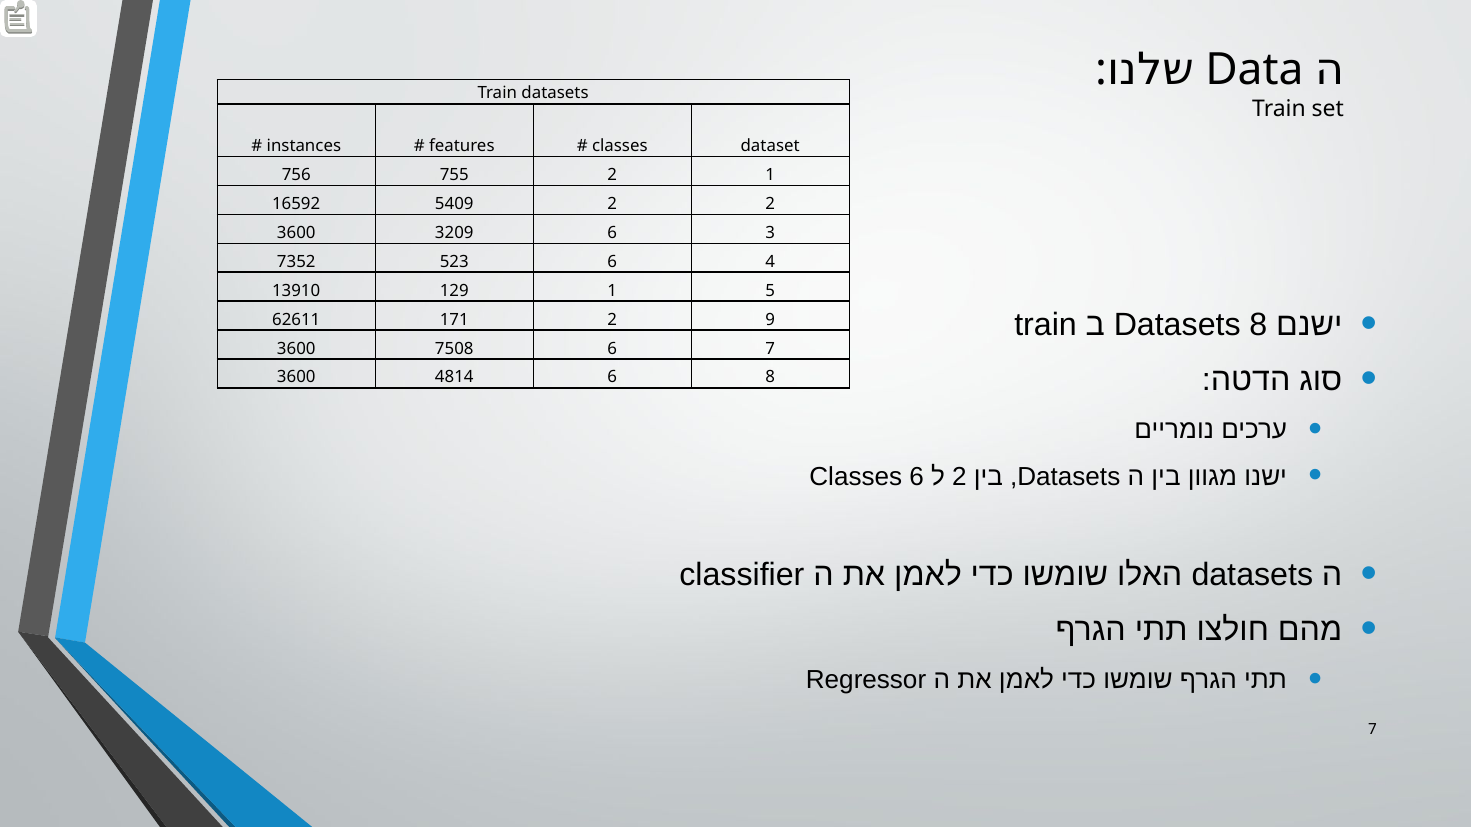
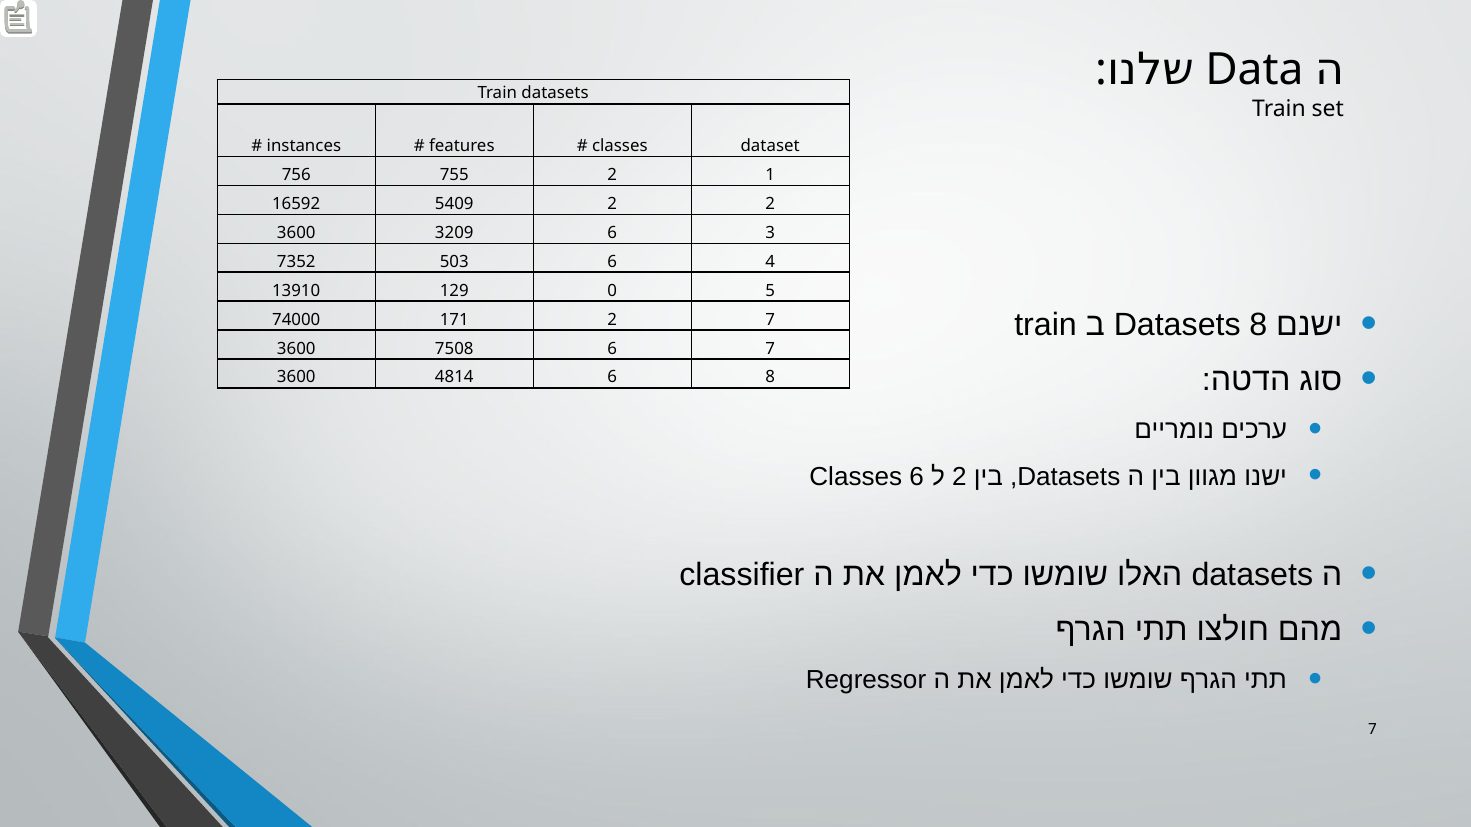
523: 523 -> 503
129 1: 1 -> 0
62611: 62611 -> 74000
2 9: 9 -> 7
